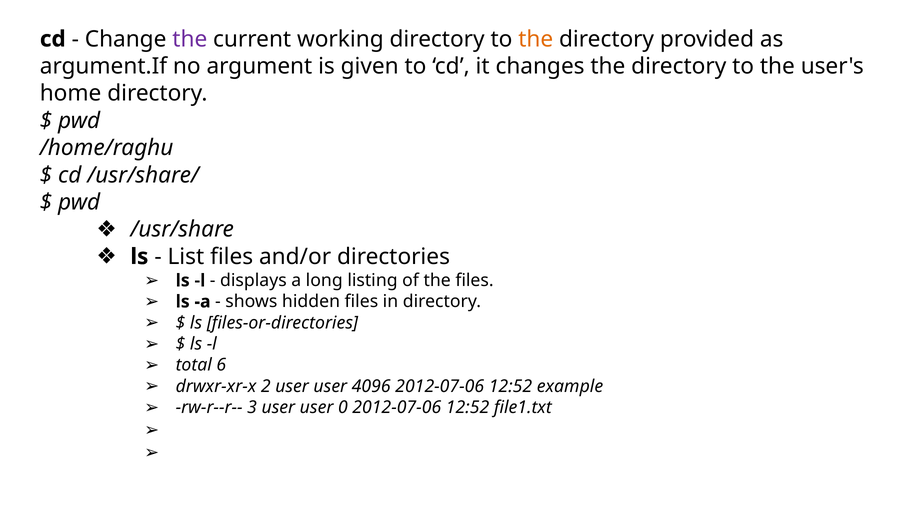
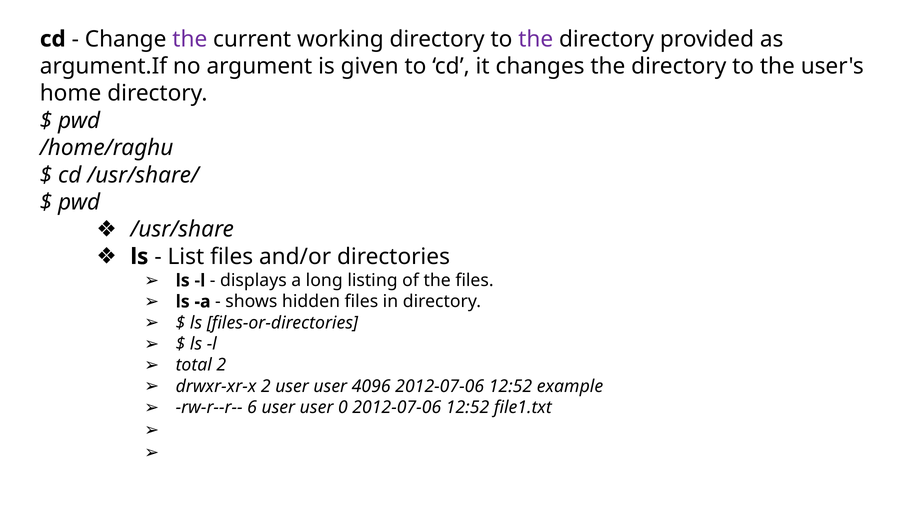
the at (536, 39) colour: orange -> purple
total 6: 6 -> 2
3: 3 -> 6
